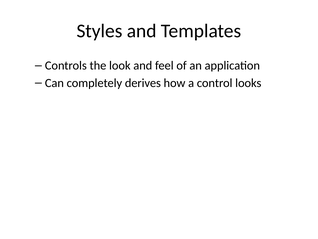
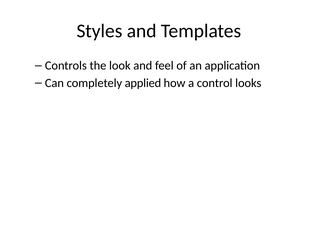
derives: derives -> applied
